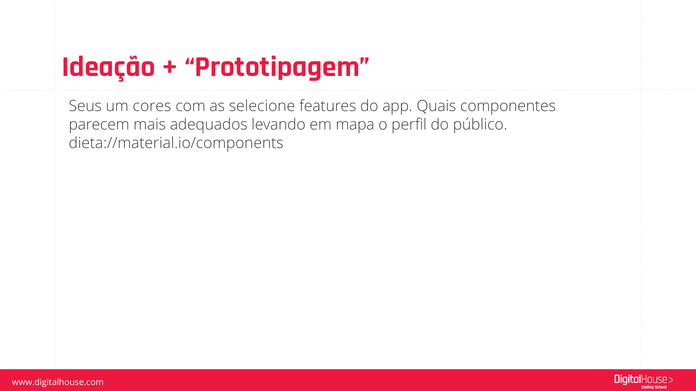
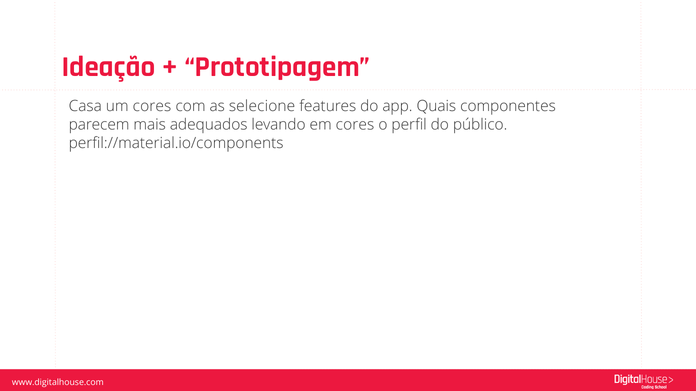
Seus: Seus -> Casa
em mapa: mapa -> cores
dieta://material.io/components: dieta://material.io/components -> perfil://material.io/components
